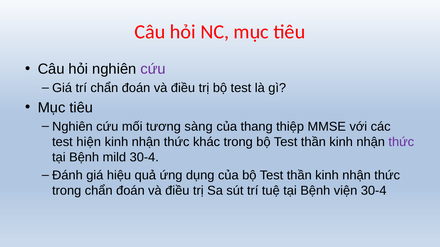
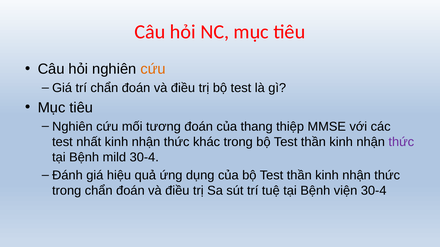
cứu at (153, 69) colour: purple -> orange
tương sàng: sàng -> đoán
hiện: hiện -> nhất
